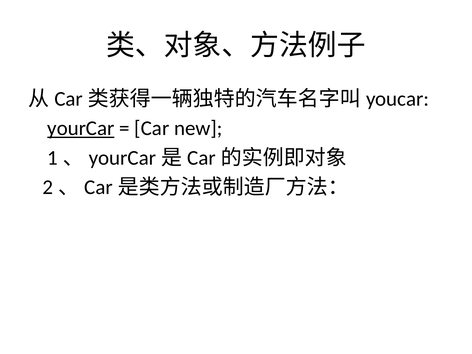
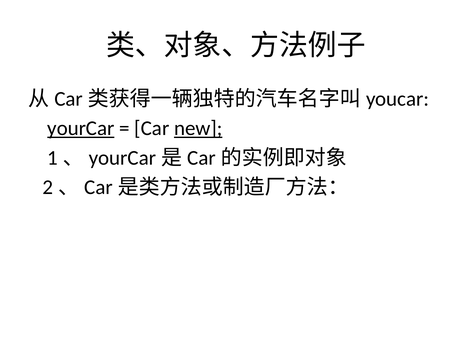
new underline: none -> present
